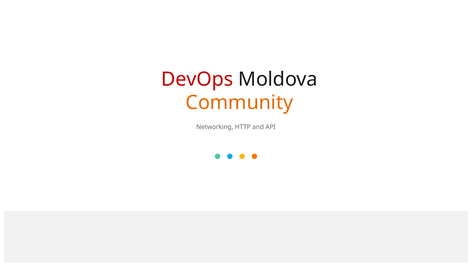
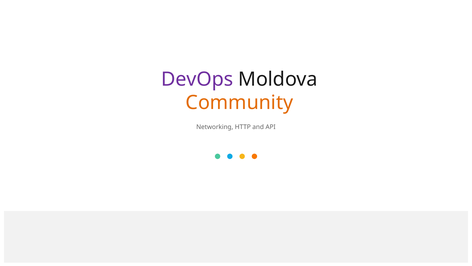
DevOps colour: red -> purple
